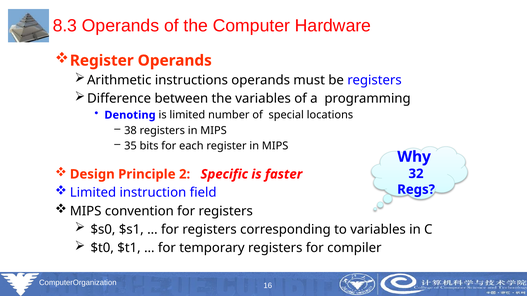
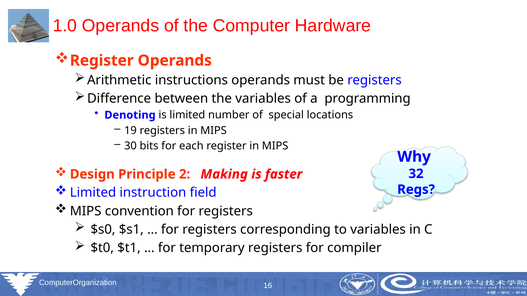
8.3: 8.3 -> 1.0
38: 38 -> 19
35: 35 -> 30
Specific: Specific -> Making
